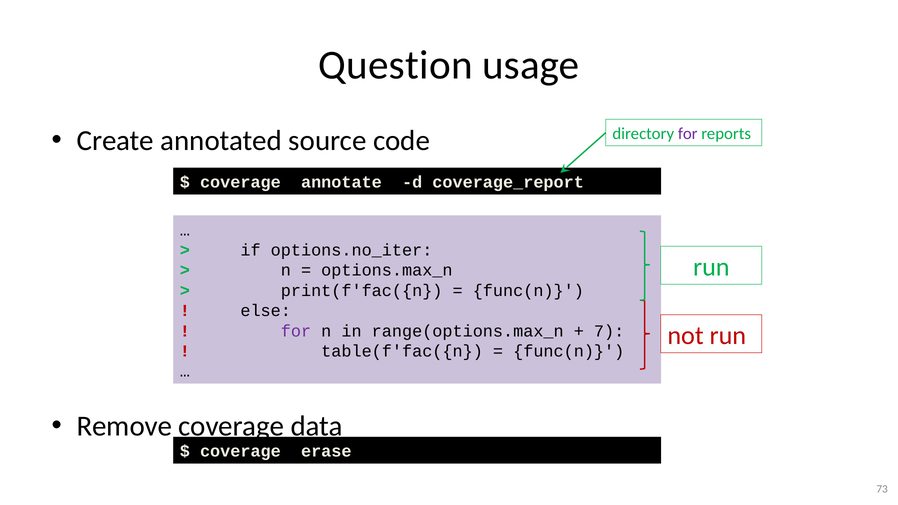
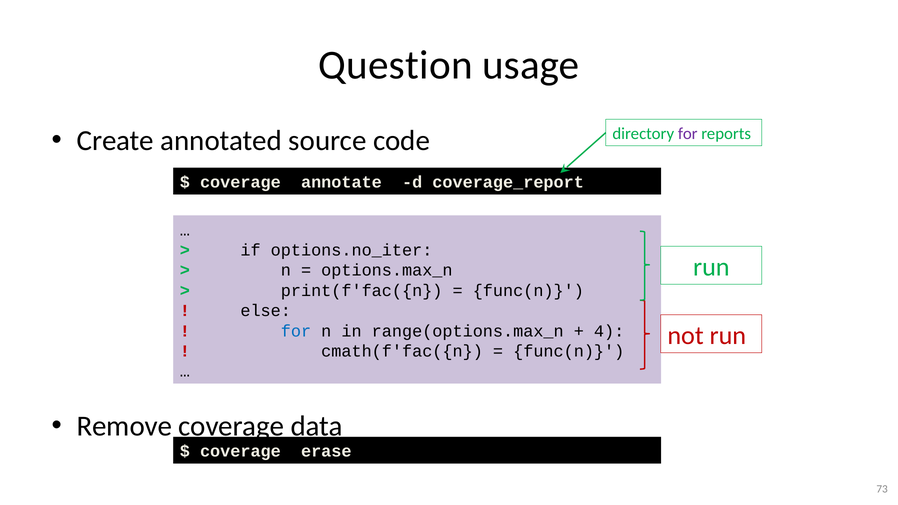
for at (296, 331) colour: purple -> blue
7: 7 -> 4
table(f'fac({n: table(f'fac({n -> cmath(f'fac({n
